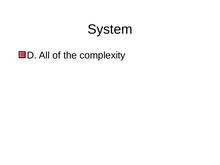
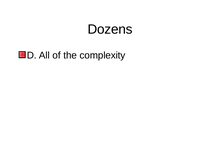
System: System -> Dozens
